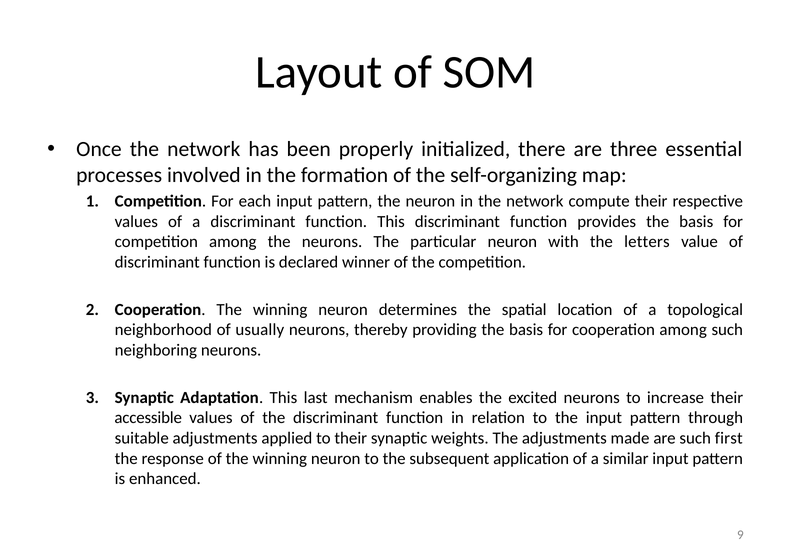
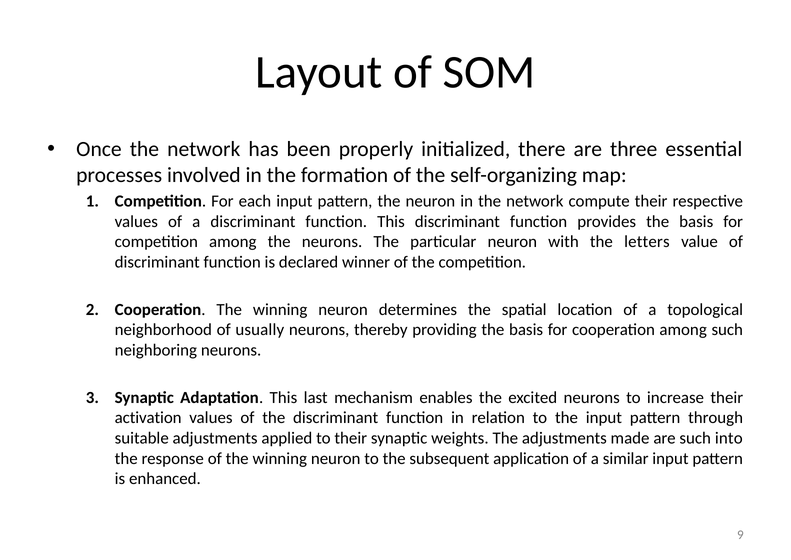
accessible: accessible -> activation
first: first -> into
